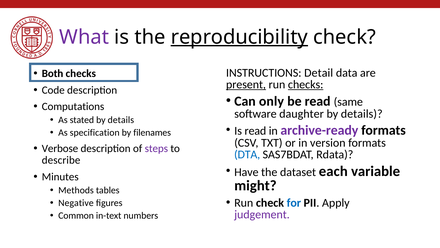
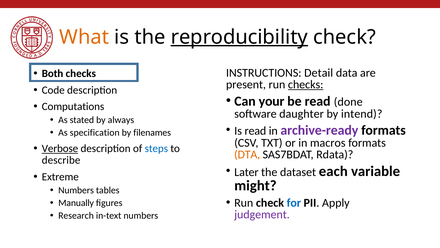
What colour: purple -> orange
present underline: present -> none
only: only -> your
same: same -> done
details at (362, 114): details -> intend
stated by details: details -> always
version: version -> macros
Verbose underline: none -> present
steps colour: purple -> blue
DTA colour: blue -> orange
Have: Have -> Later
Minutes: Minutes -> Extreme
Methods at (76, 190): Methods -> Numbers
Negative: Negative -> Manually
Common: Common -> Research
